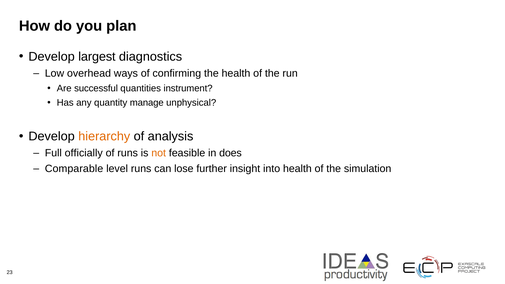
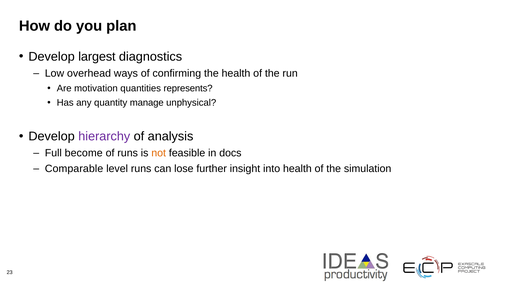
successful: successful -> motivation
instrument: instrument -> represents
hierarchy colour: orange -> purple
officially: officially -> become
does: does -> docs
